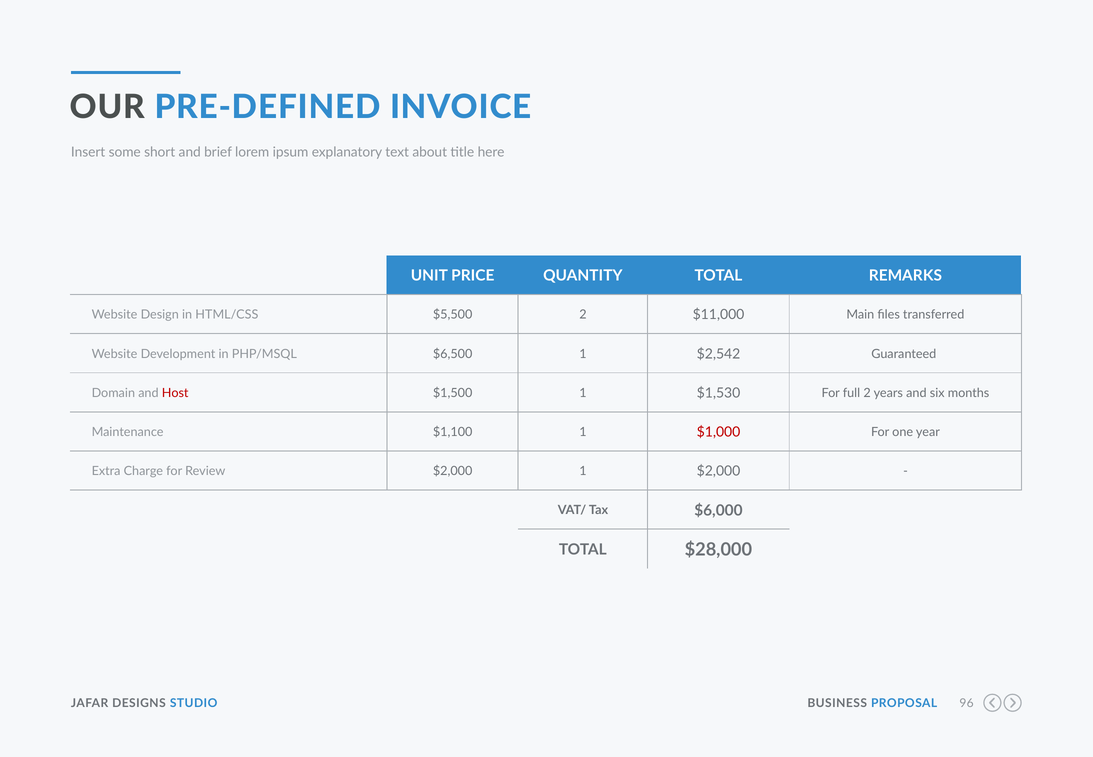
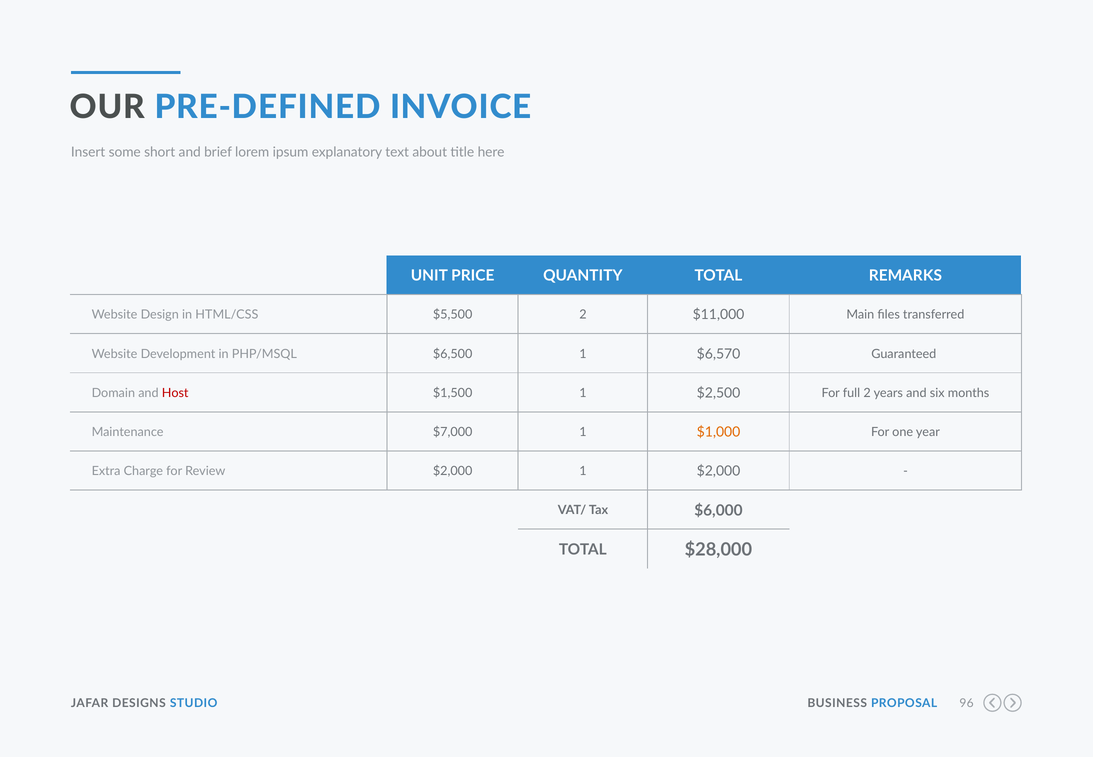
$2,542: $2,542 -> $6,570
$1,530: $1,530 -> $2,500
$1,100: $1,100 -> $7,000
$1,000 colour: red -> orange
